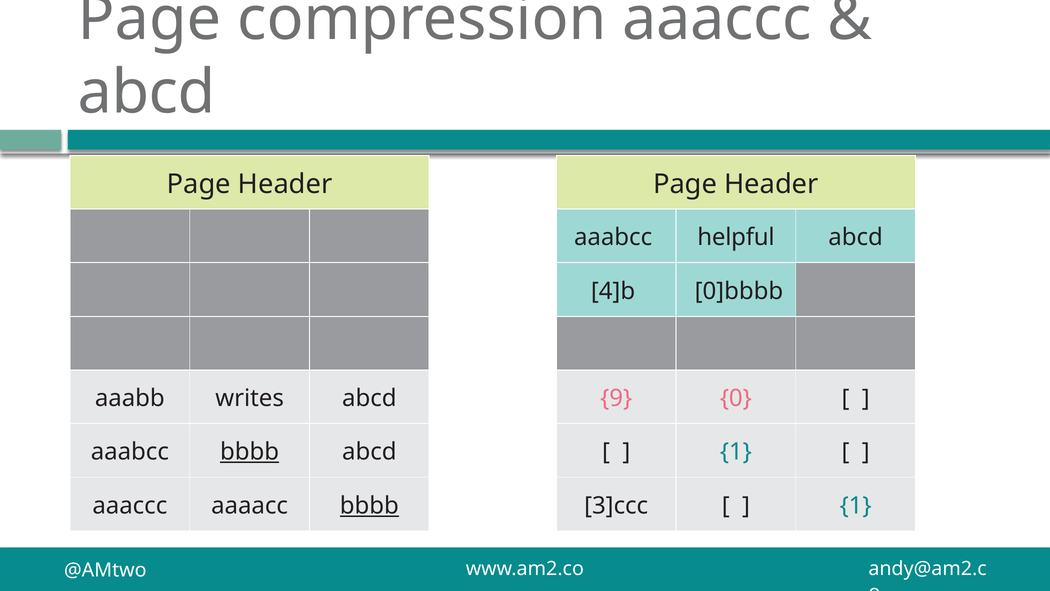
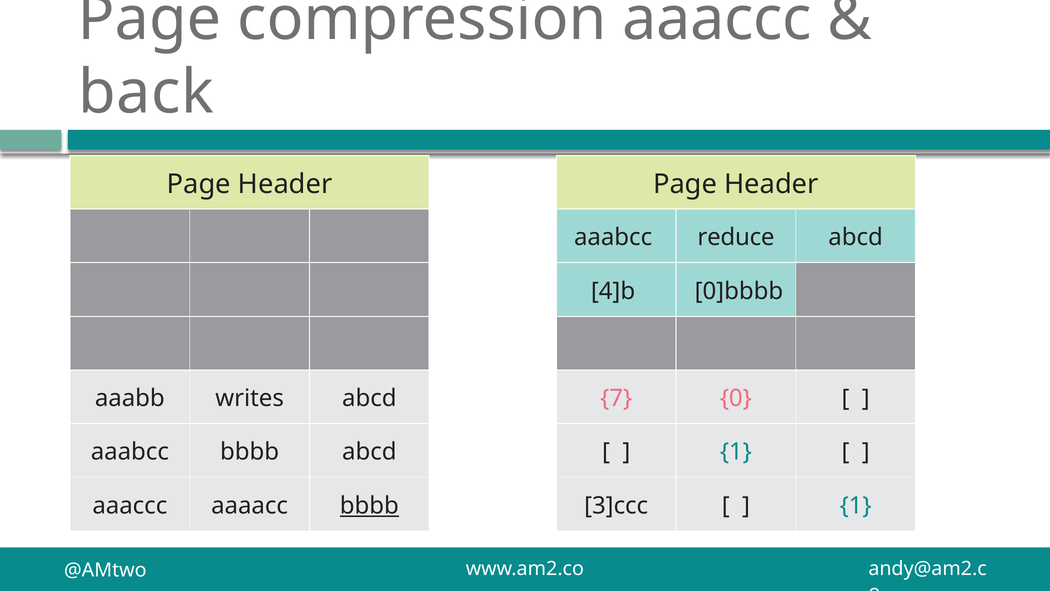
abcd at (147, 93): abcd -> back
helpful: helpful -> reduce
9: 9 -> 7
bbbb at (250, 452) underline: present -> none
